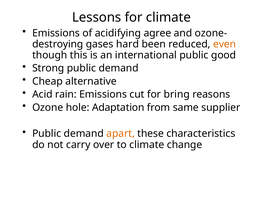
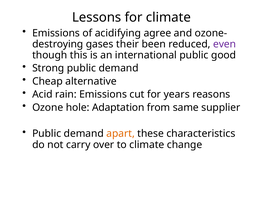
hard: hard -> their
even colour: orange -> purple
bring: bring -> years
